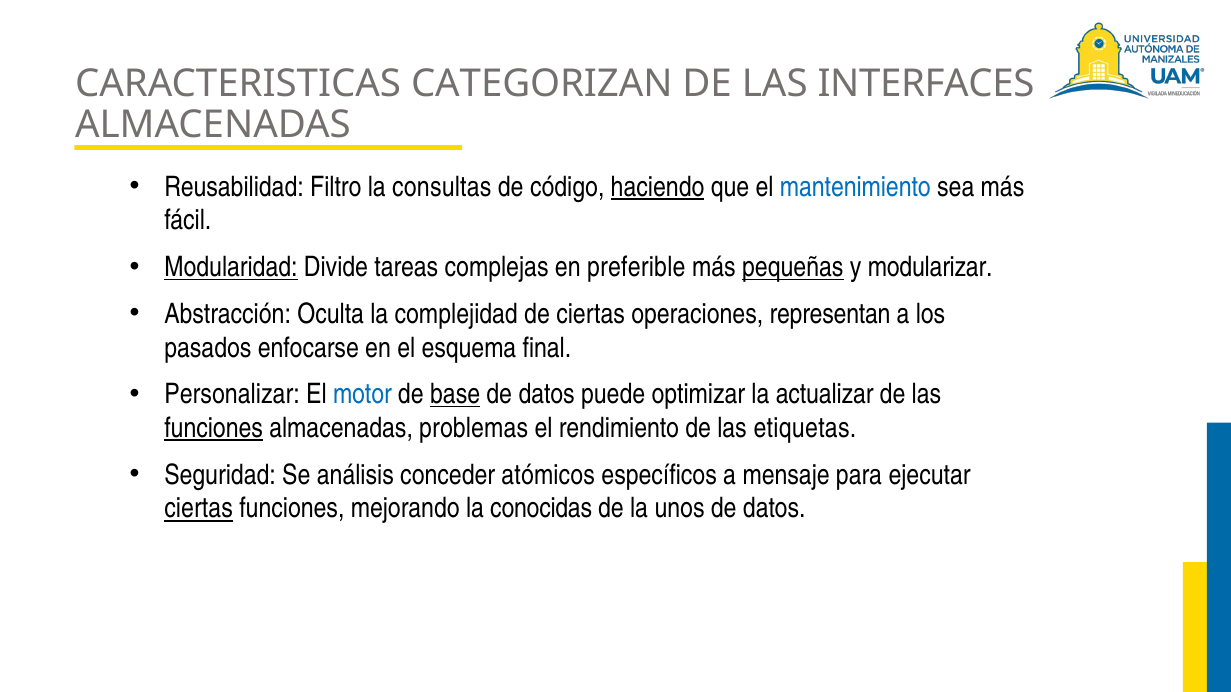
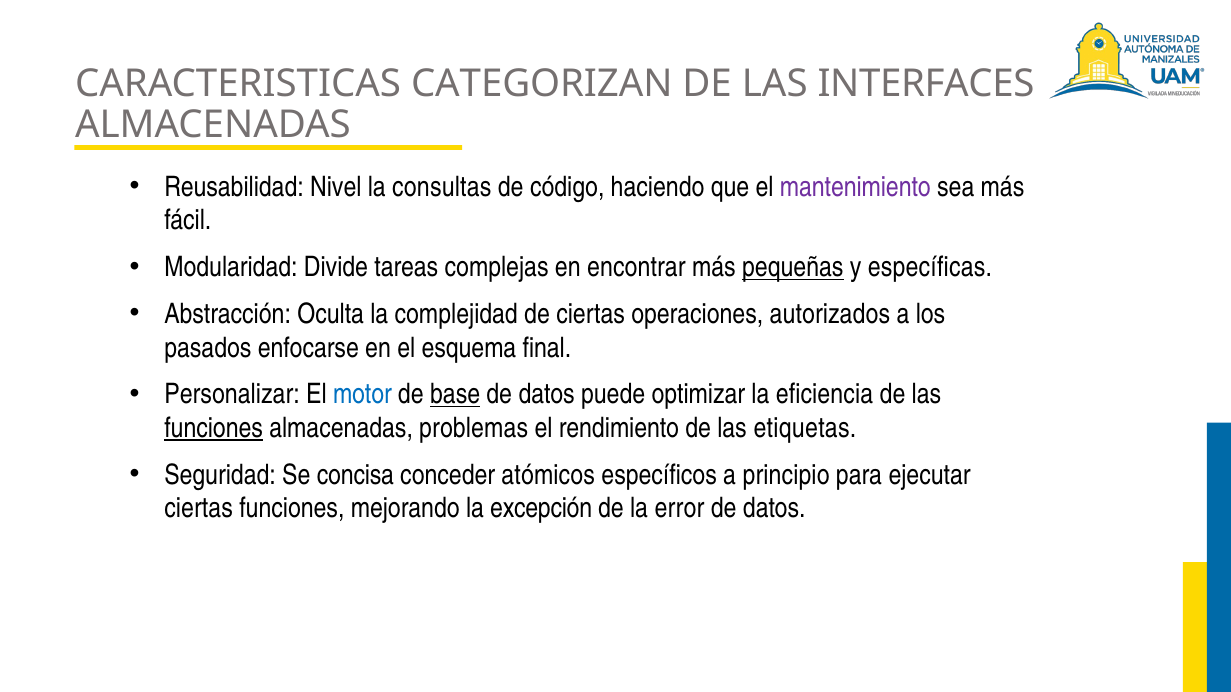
Filtro: Filtro -> Nivel
haciendo underline: present -> none
mantenimiento colour: blue -> purple
Modularidad underline: present -> none
preferible: preferible -> encontrar
modularizar: modularizar -> específicas
representan: representan -> autorizados
actualizar: actualizar -> eficiencia
análisis: análisis -> concisa
mensaje: mensaje -> principio
ciertas at (199, 509) underline: present -> none
conocidas: conocidas -> excepción
unos: unos -> error
